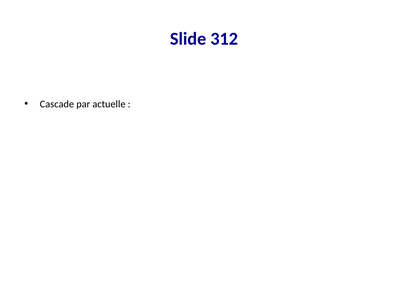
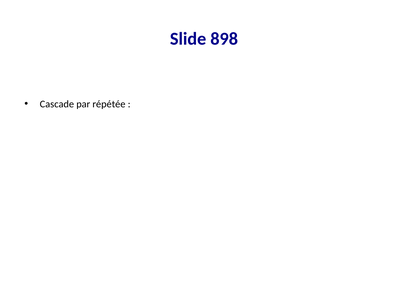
312: 312 -> 898
actuelle: actuelle -> répétée
